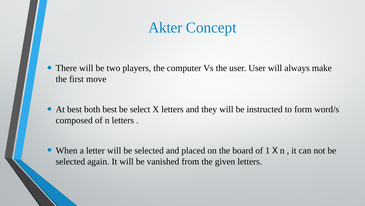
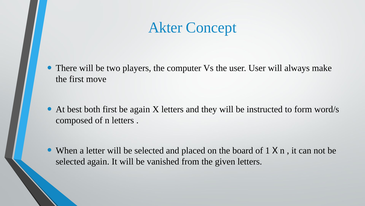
both best: best -> first
be select: select -> again
